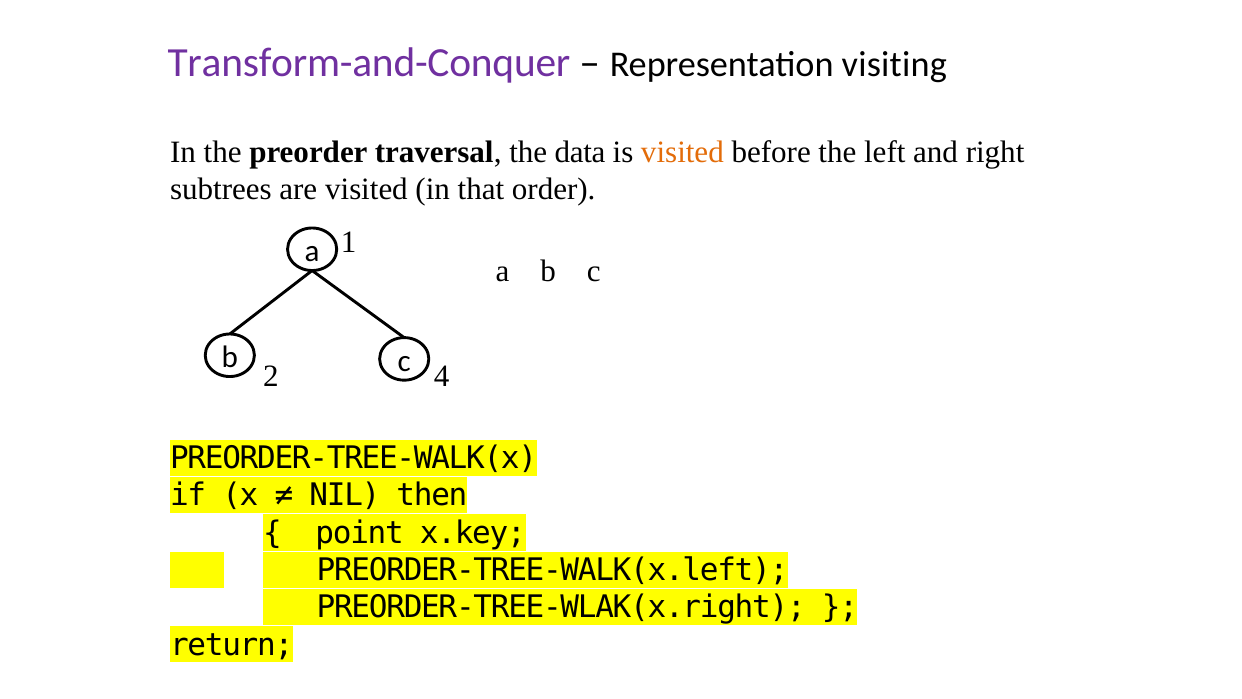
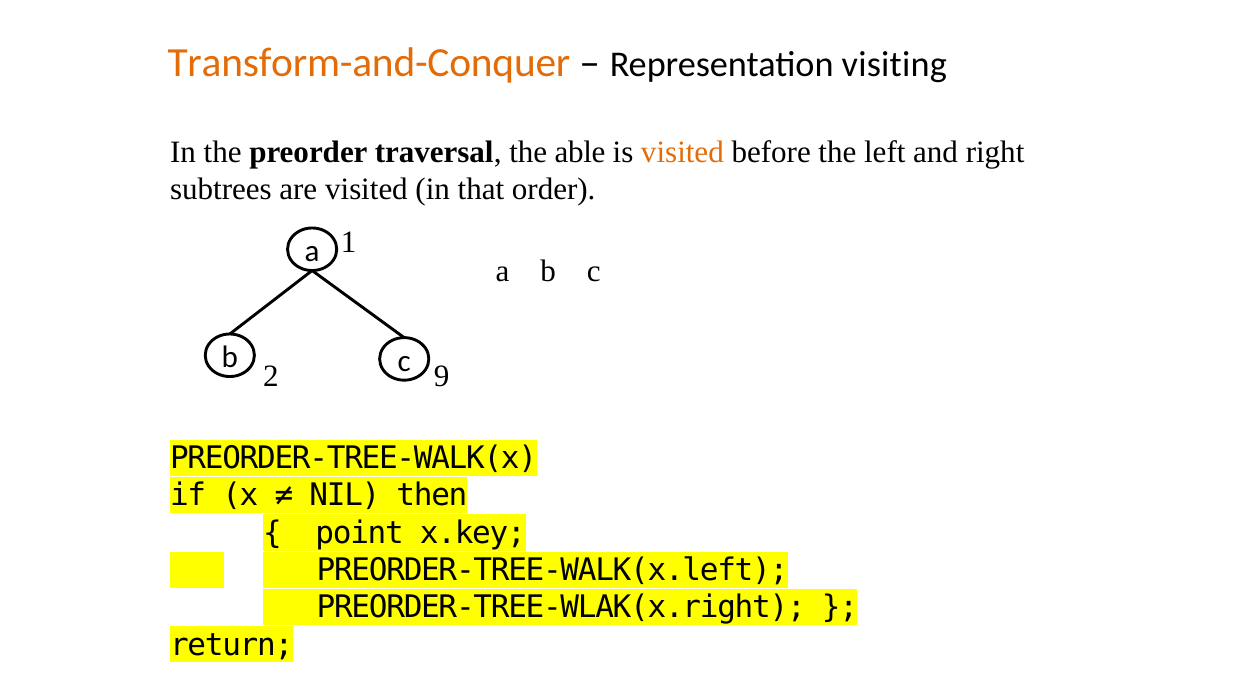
Transform-and-Conquer colour: purple -> orange
data: data -> able
4: 4 -> 9
